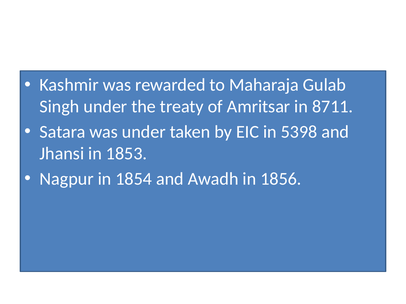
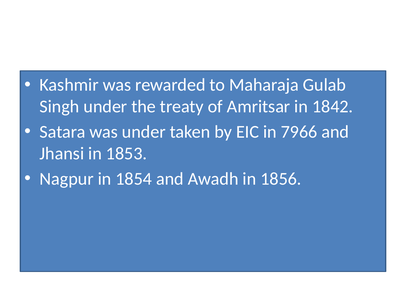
8711: 8711 -> 1842
5398: 5398 -> 7966
